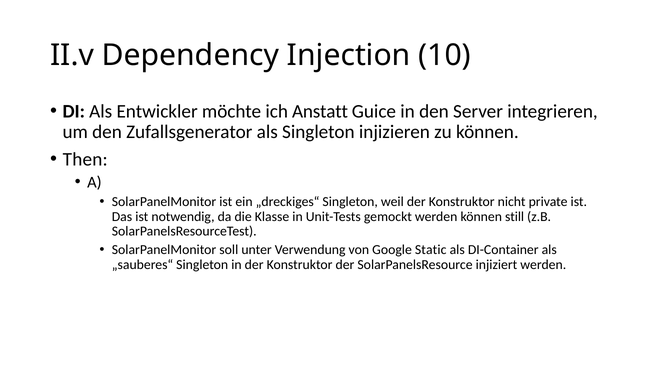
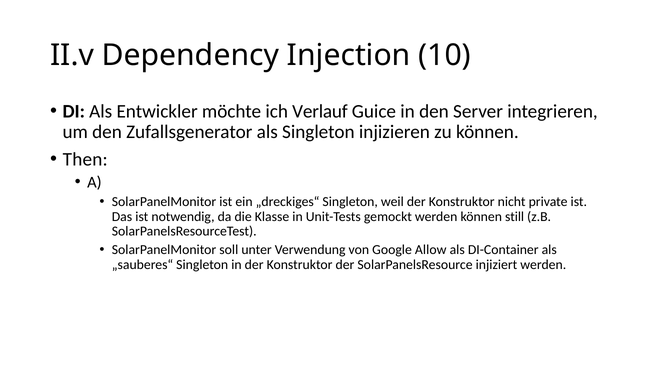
Anstatt: Anstatt -> Verlauf
Static: Static -> Allow
